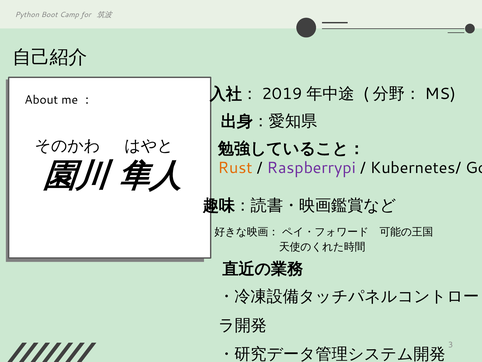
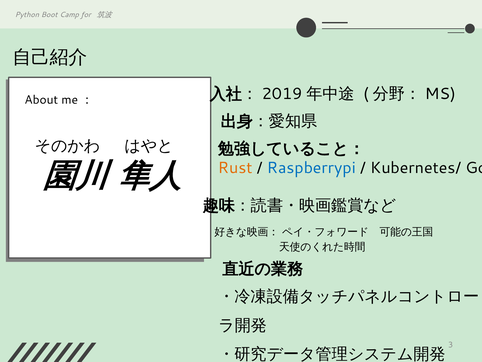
Raspberrypi colour: purple -> blue
